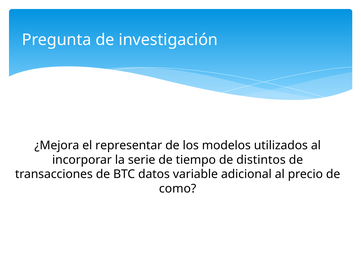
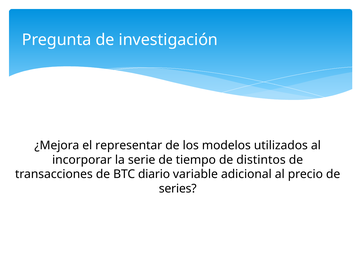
datos: datos -> diario
como: como -> series
